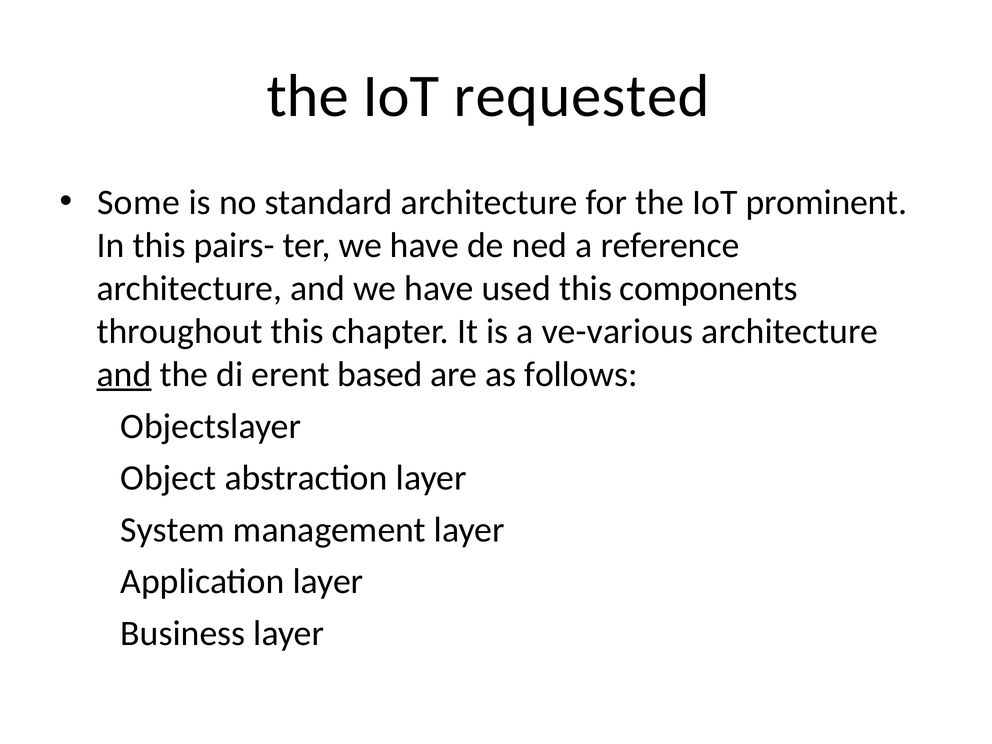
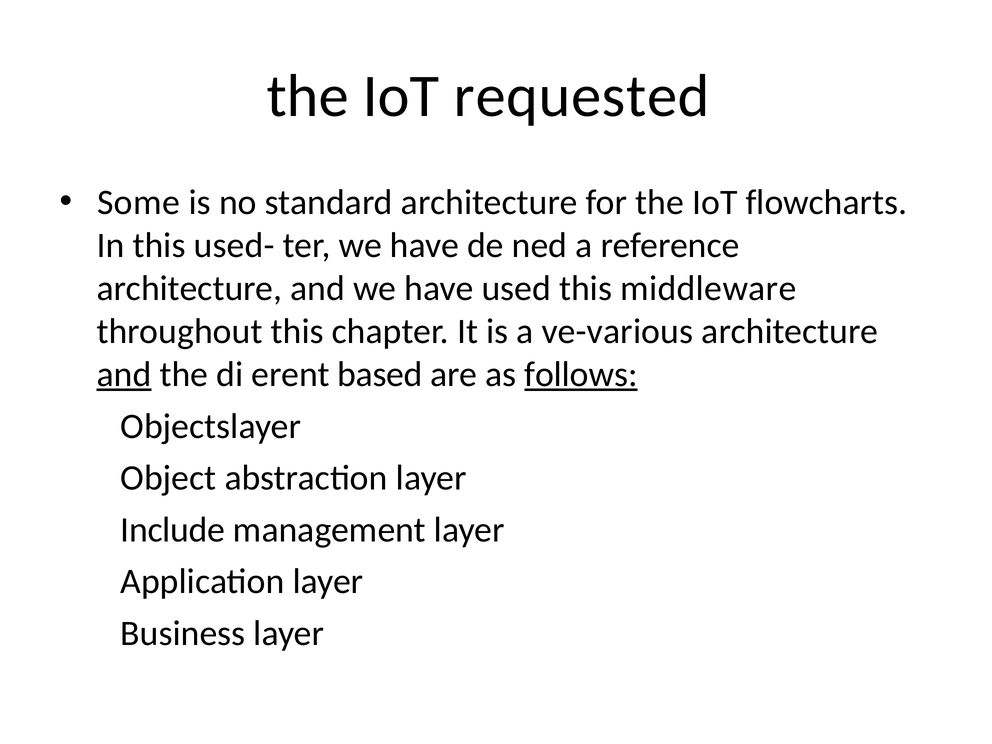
prominent: prominent -> flowcharts
pairs-: pairs- -> used-
components: components -> middleware
follows underline: none -> present
System: System -> Include
